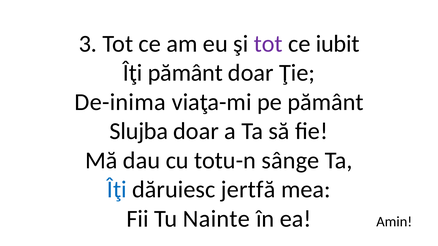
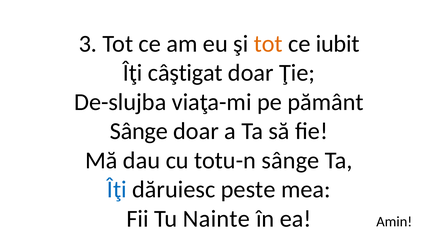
tot at (268, 44) colour: purple -> orange
Îţi pământ: pământ -> câştigat
De-inima: De-inima -> De-slujba
Slujba at (139, 131): Slujba -> Sânge
jertfă: jertfă -> peste
